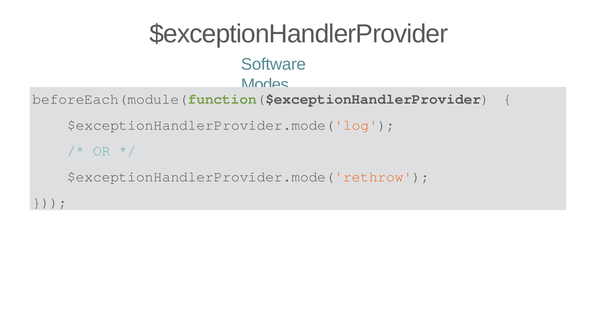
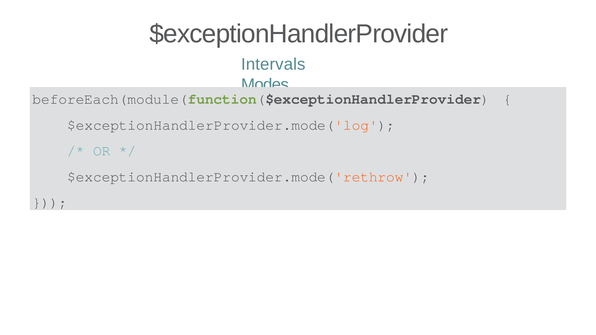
Software: Software -> Intervals
